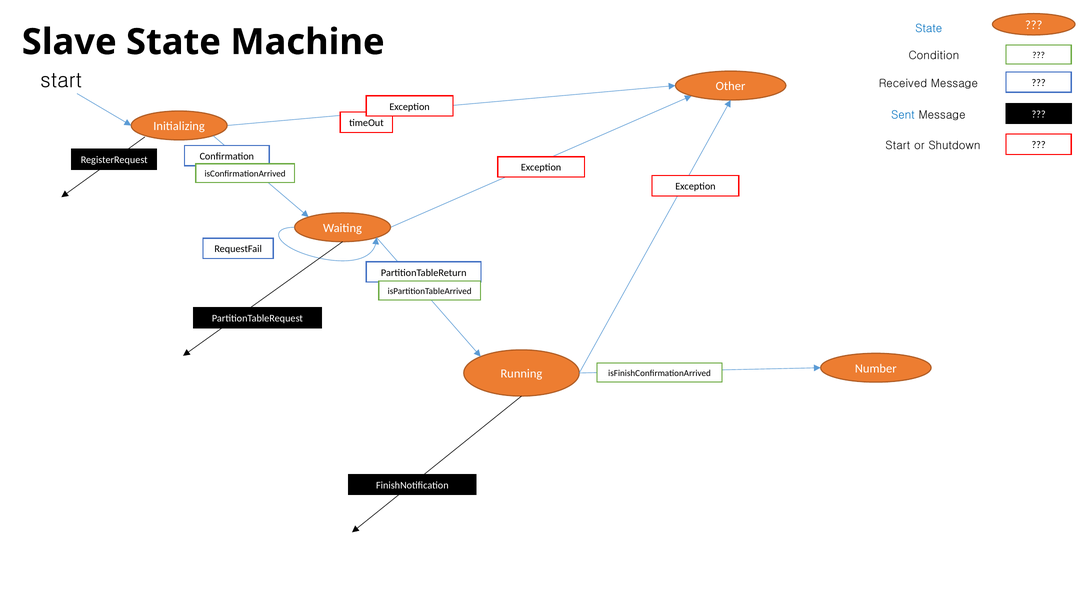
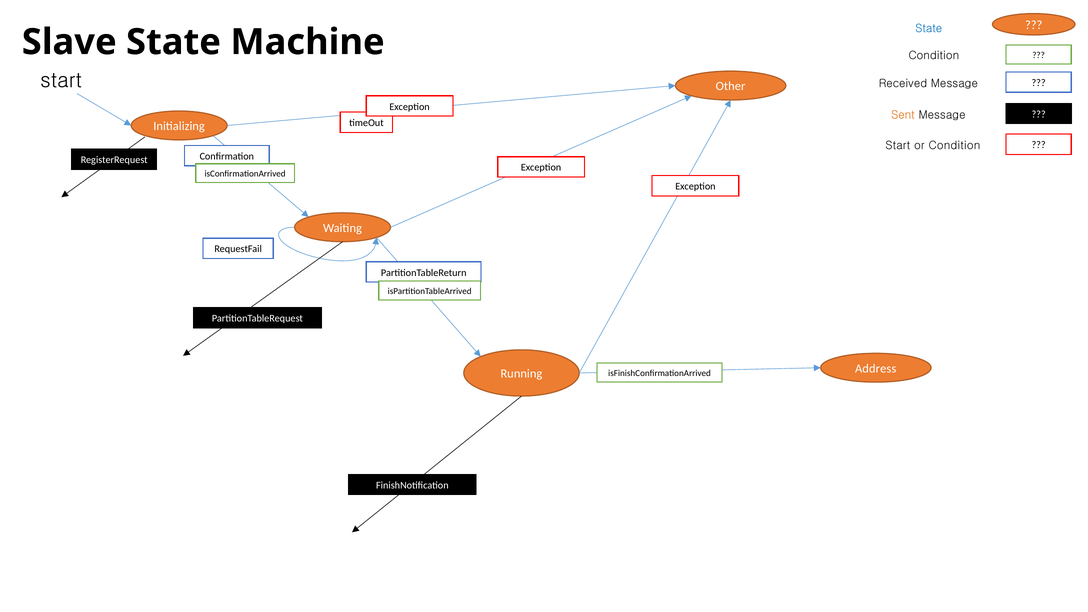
Sent colour: blue -> orange
or Shutdown: Shutdown -> Condition
Number: Number -> Address
